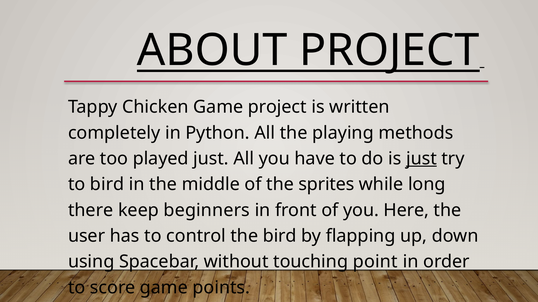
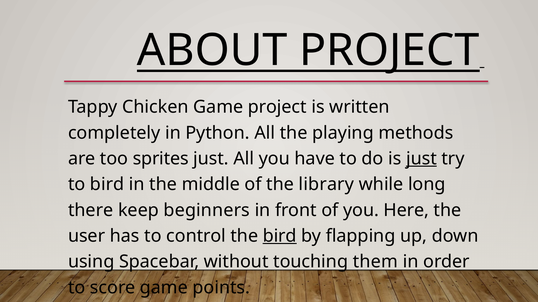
played: played -> sprites
sprites: sprites -> library
bird at (280, 236) underline: none -> present
point: point -> them
